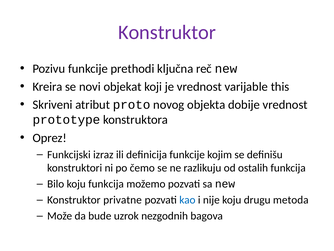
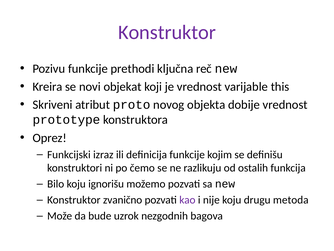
koju funkcija: funkcija -> ignorišu
privatne: privatne -> zvanično
kao colour: blue -> purple
